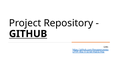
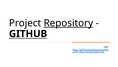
Repository underline: none -> present
